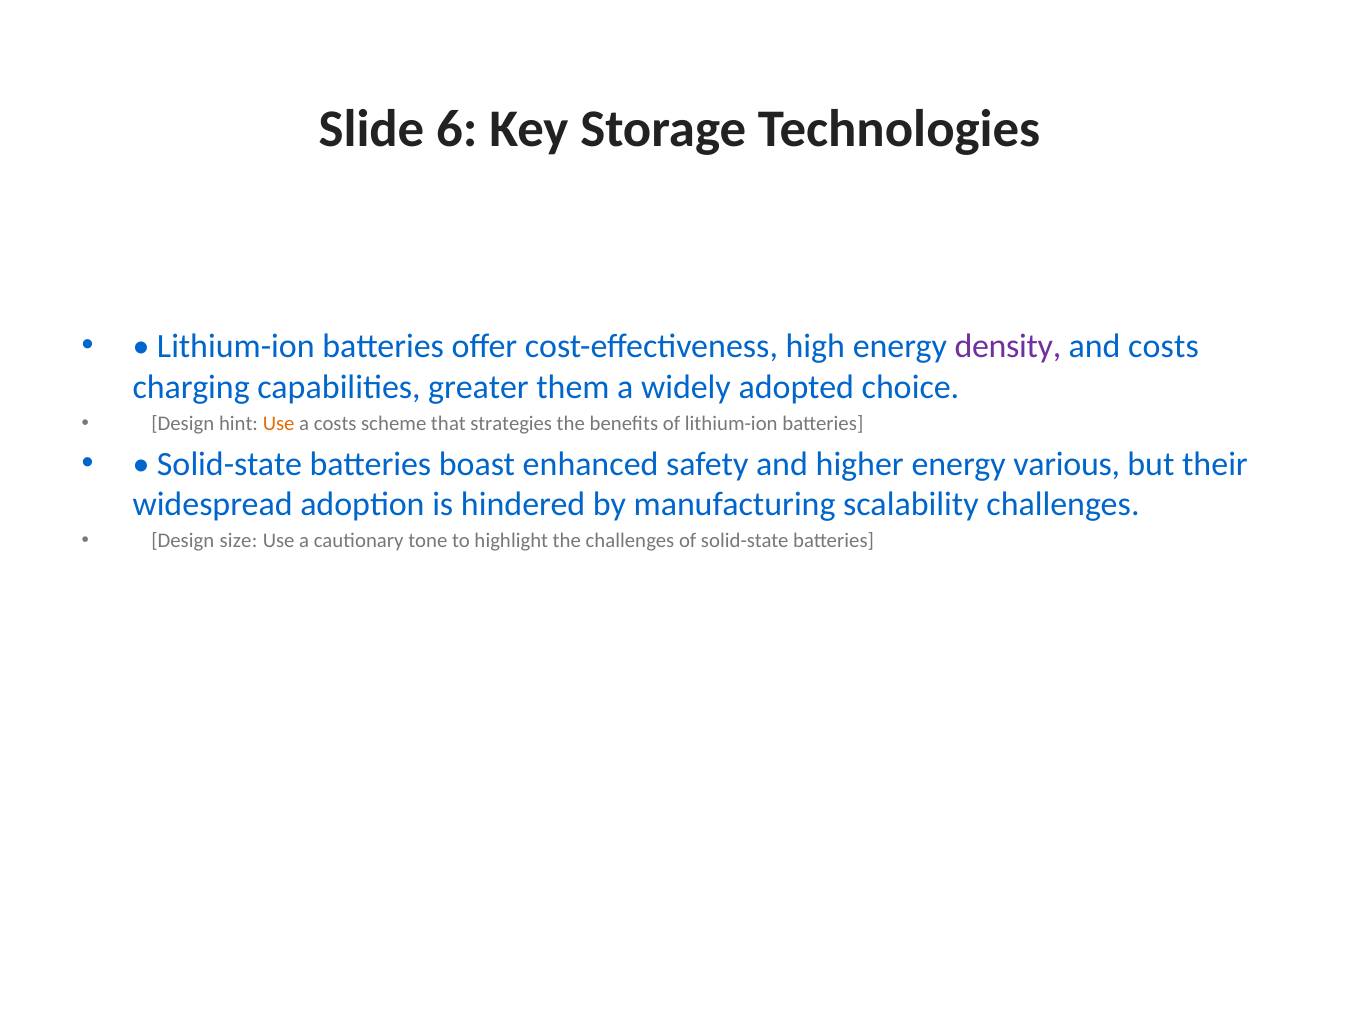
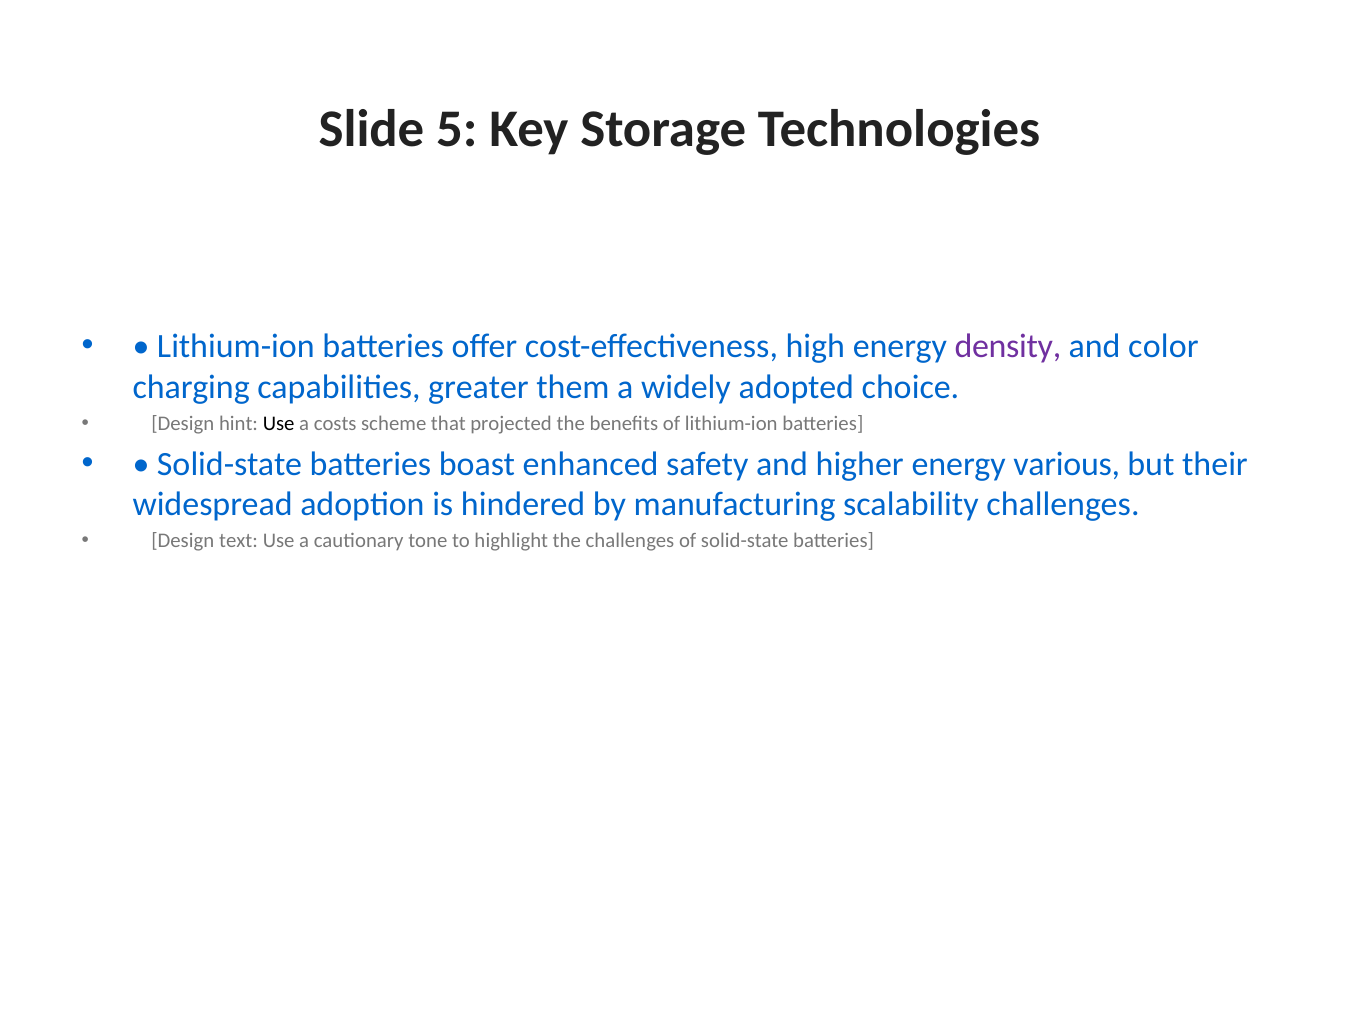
6: 6 -> 5
and costs: costs -> color
Use at (279, 424) colour: orange -> black
strategies: strategies -> projected
size: size -> text
